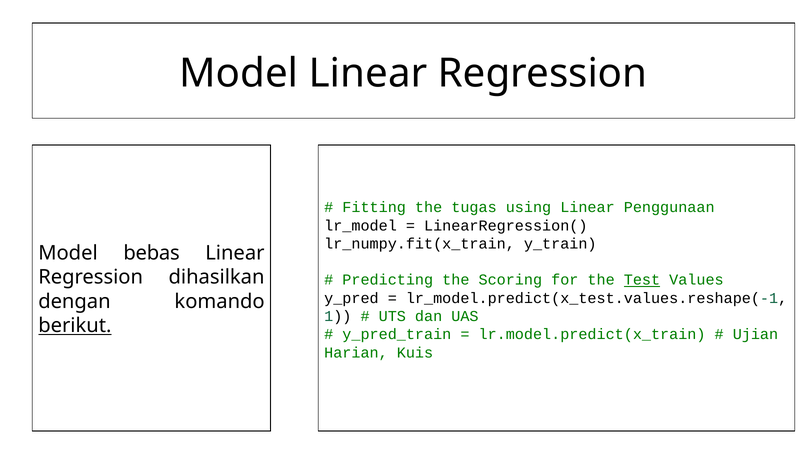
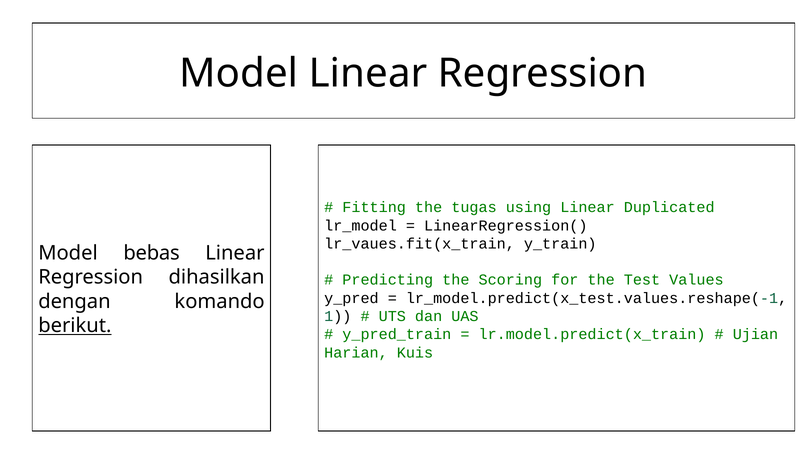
Penggunaan: Penggunaan -> Duplicated
lr_numpy.fit(x_train: lr_numpy.fit(x_train -> lr_vaues.fit(x_train
Test underline: present -> none
